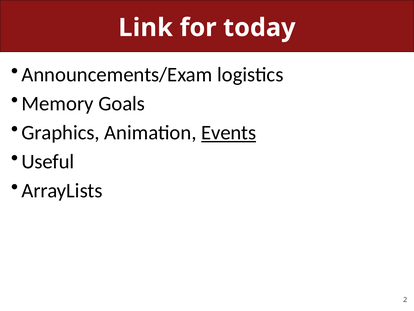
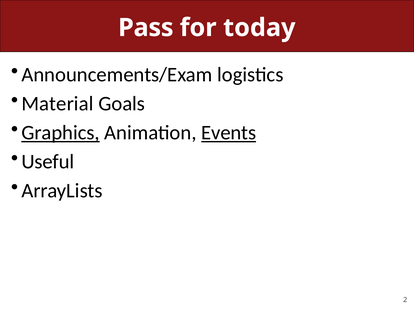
Link: Link -> Pass
Memory: Memory -> Material
Graphics underline: none -> present
